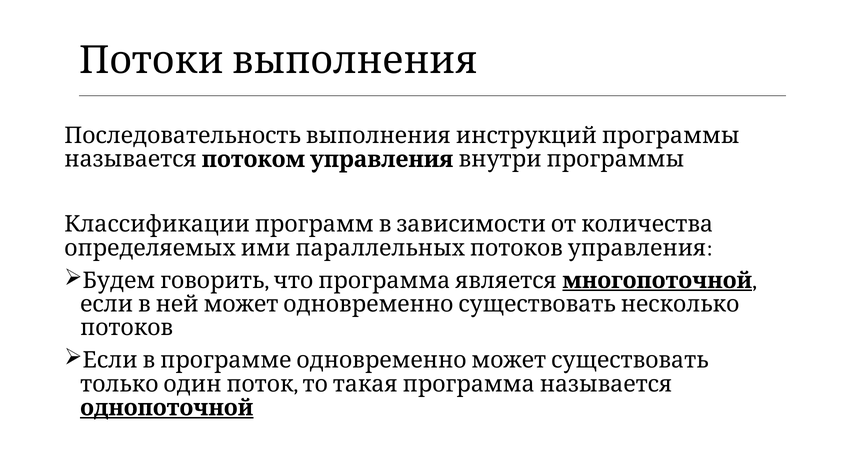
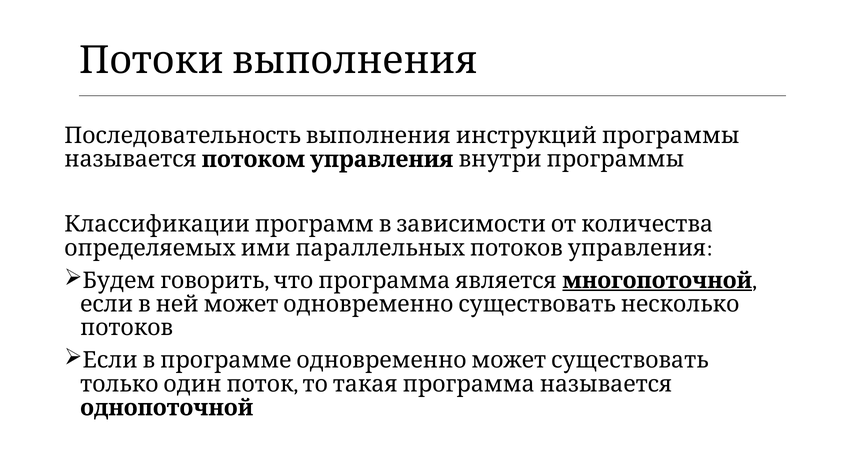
однопоточной underline: present -> none
